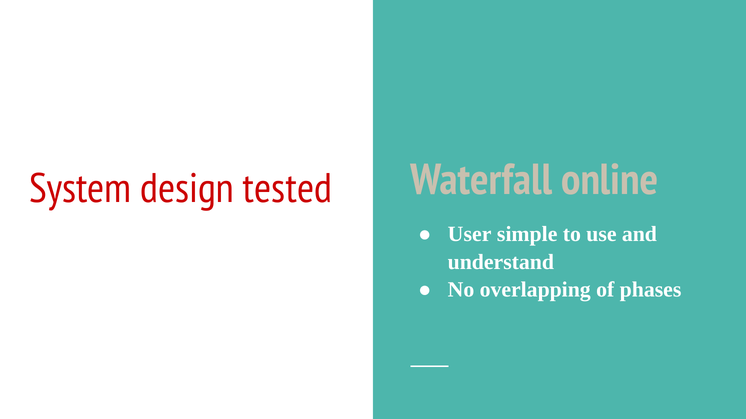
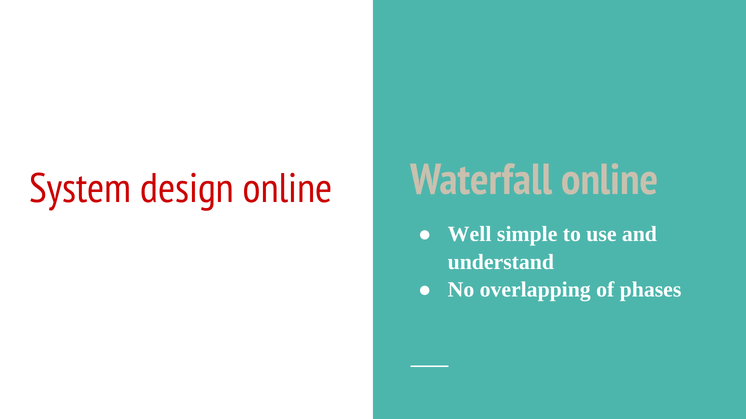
design tested: tested -> online
User: User -> Well
